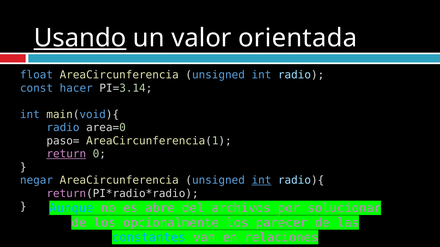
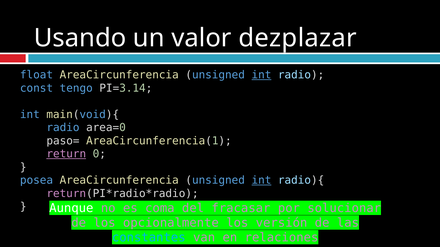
Usando underline: present -> none
orientada: orientada -> dezplazar
int at (261, 75) underline: none -> present
hacer: hacer -> tengo
negar: negar -> posea
Aunque colour: light blue -> white
abre: abre -> coma
archivos: archivos -> fracasar
parecer: parecer -> versión
